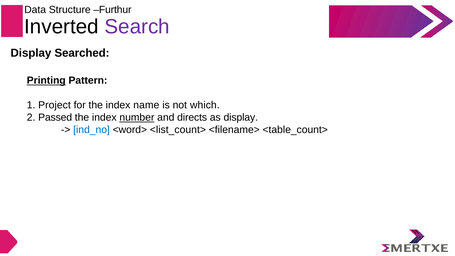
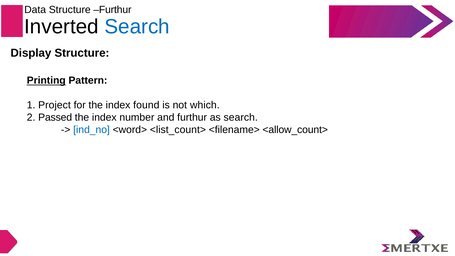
Search at (137, 27) colour: purple -> blue
Display Searched: Searched -> Structure
name: name -> found
number underline: present -> none
and directs: directs -> furthur
as display: display -> search
<table_count>: <table_count> -> <allow_count>
